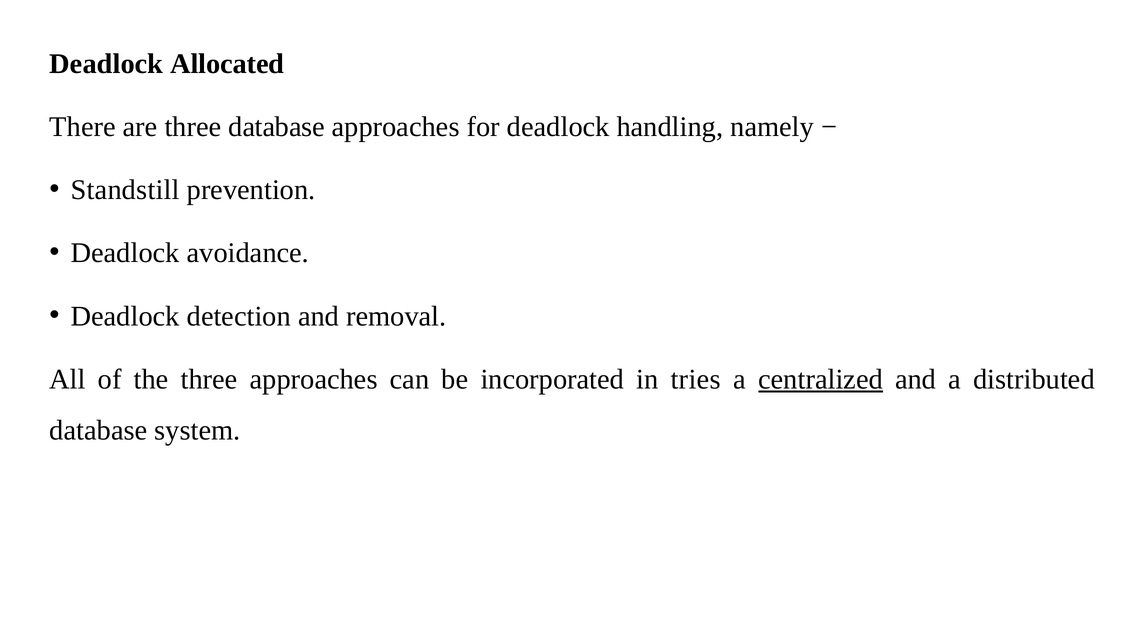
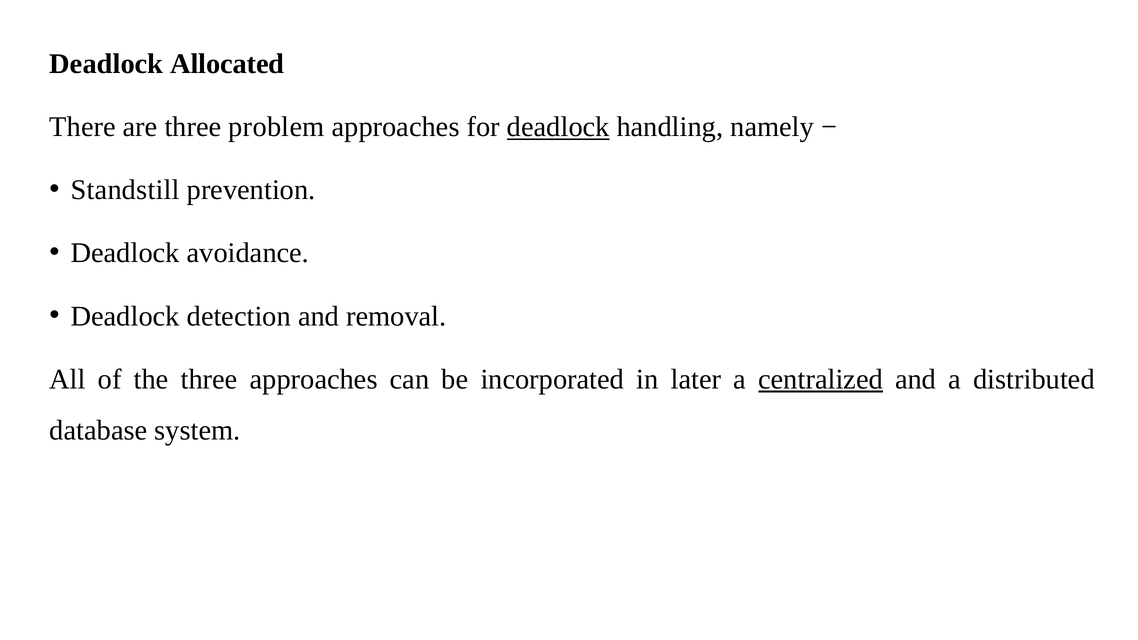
three database: database -> problem
deadlock at (558, 127) underline: none -> present
tries: tries -> later
